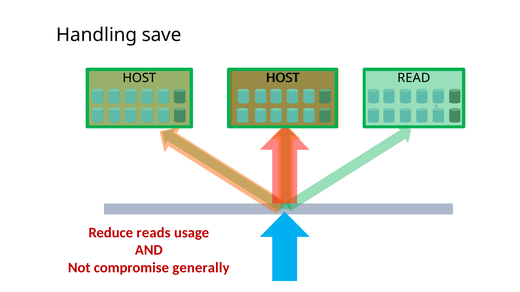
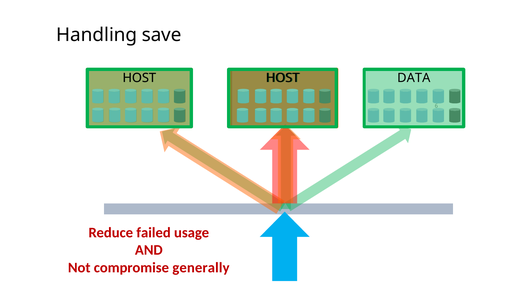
READ: READ -> DATA
reads: reads -> failed
